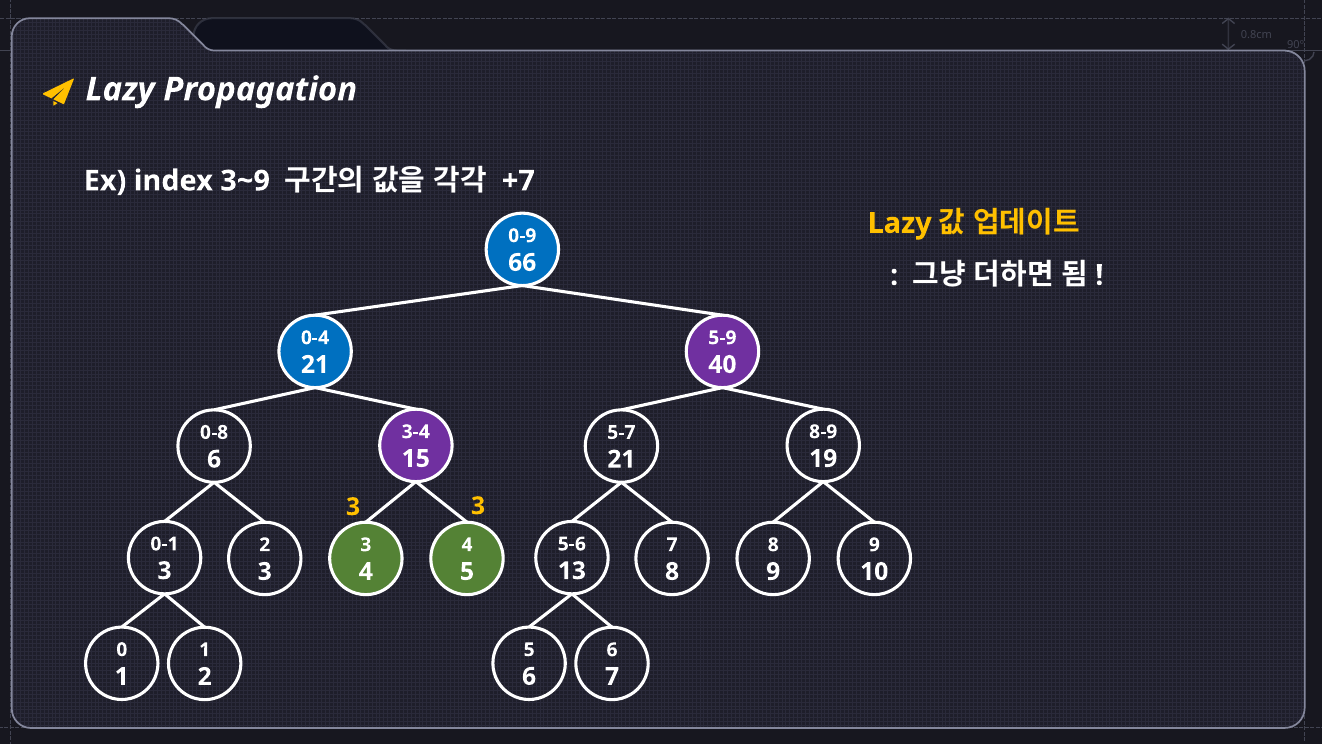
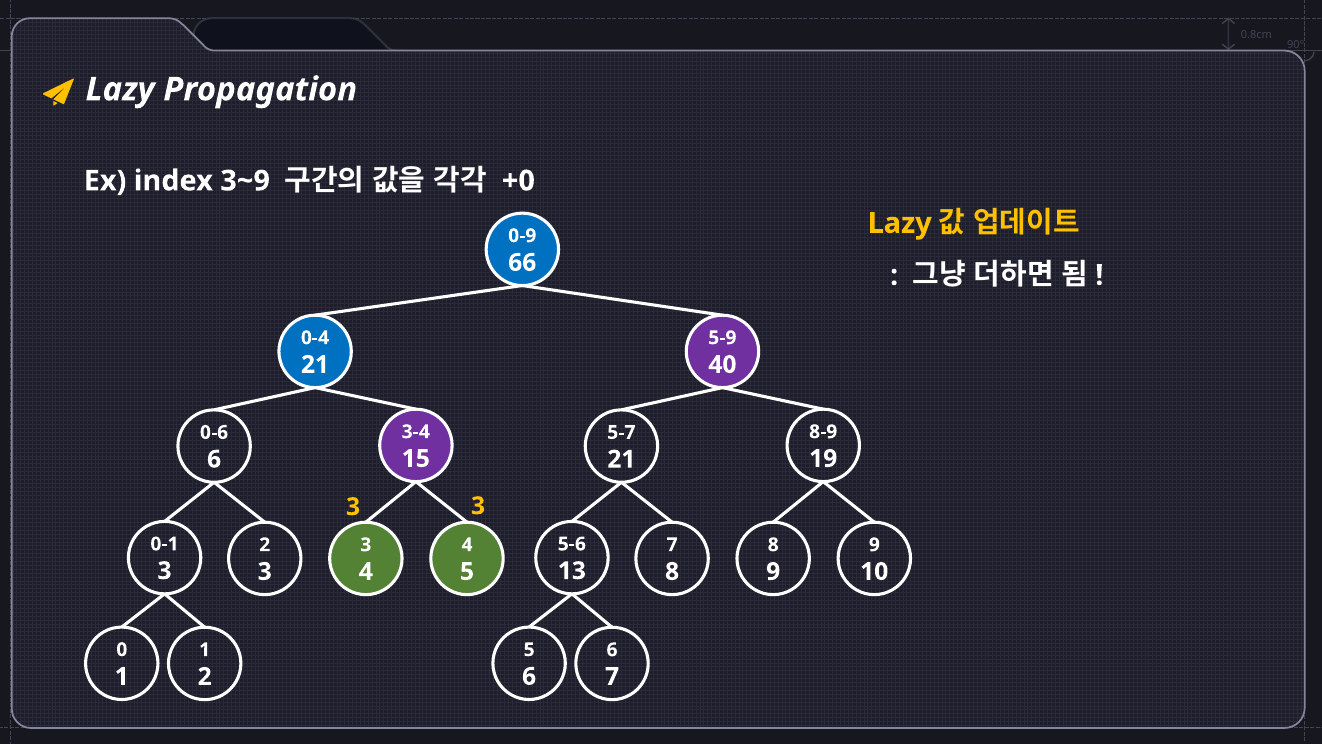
+7: +7 -> +0
0-8: 0-8 -> 0-6
